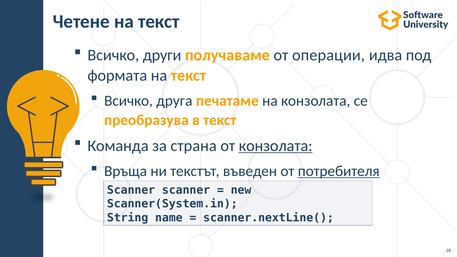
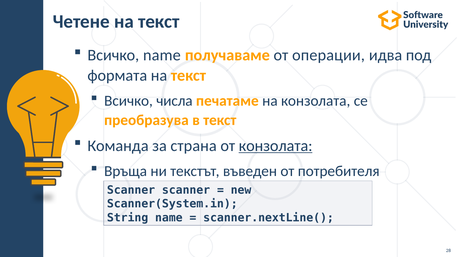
Всичко други: други -> name
друга: друга -> числа
потребителя underline: present -> none
